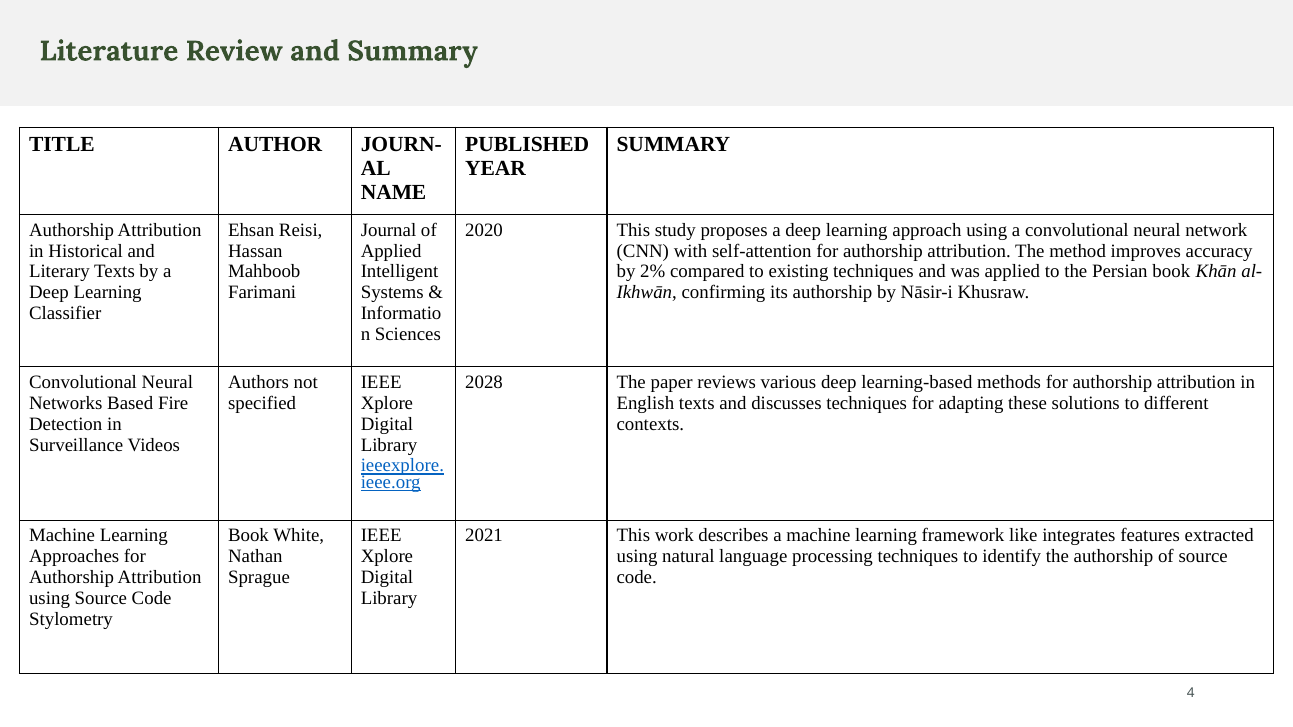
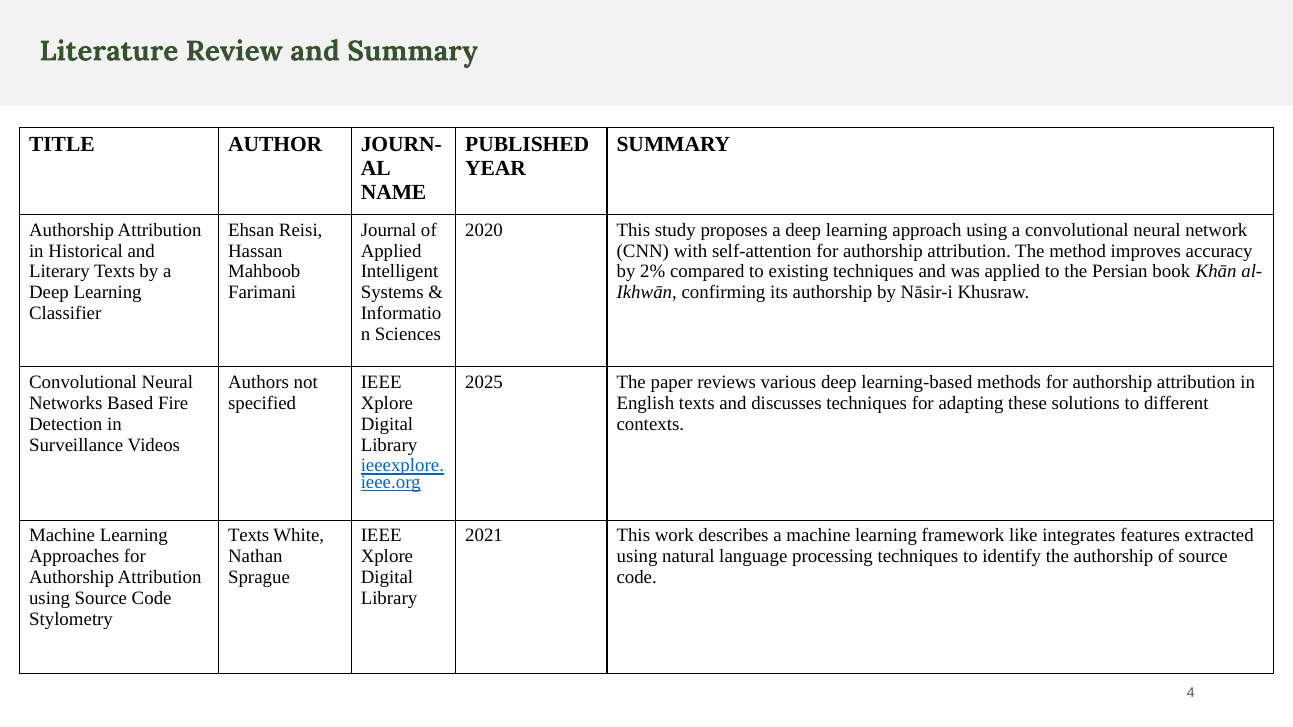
2028: 2028 -> 2025
Book at (248, 536): Book -> Texts
